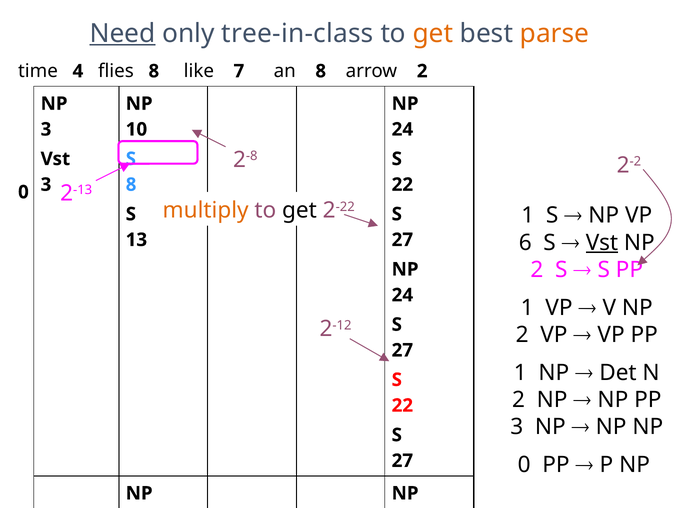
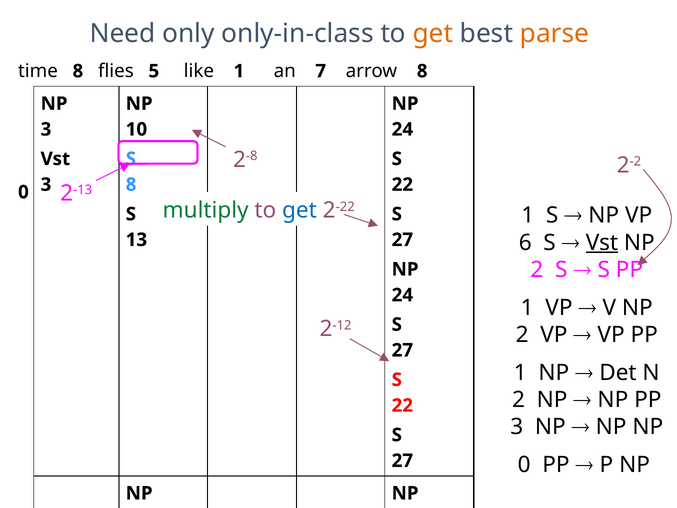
Need underline: present -> none
tree-in-class: tree-in-class -> only-in-class
time 4: 4 -> 8
flies 8: 8 -> 5
like 7: 7 -> 1
an 8: 8 -> 7
arrow 2: 2 -> 8
multiply colour: orange -> green
get at (299, 210) colour: black -> blue
